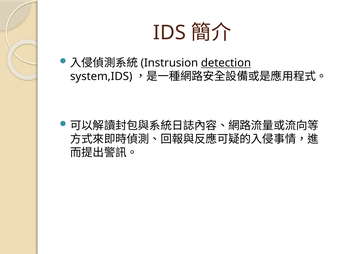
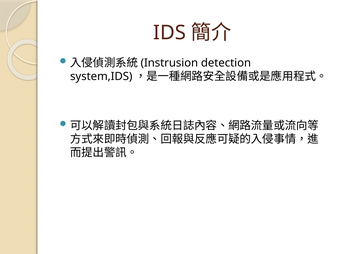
detection underline: present -> none
